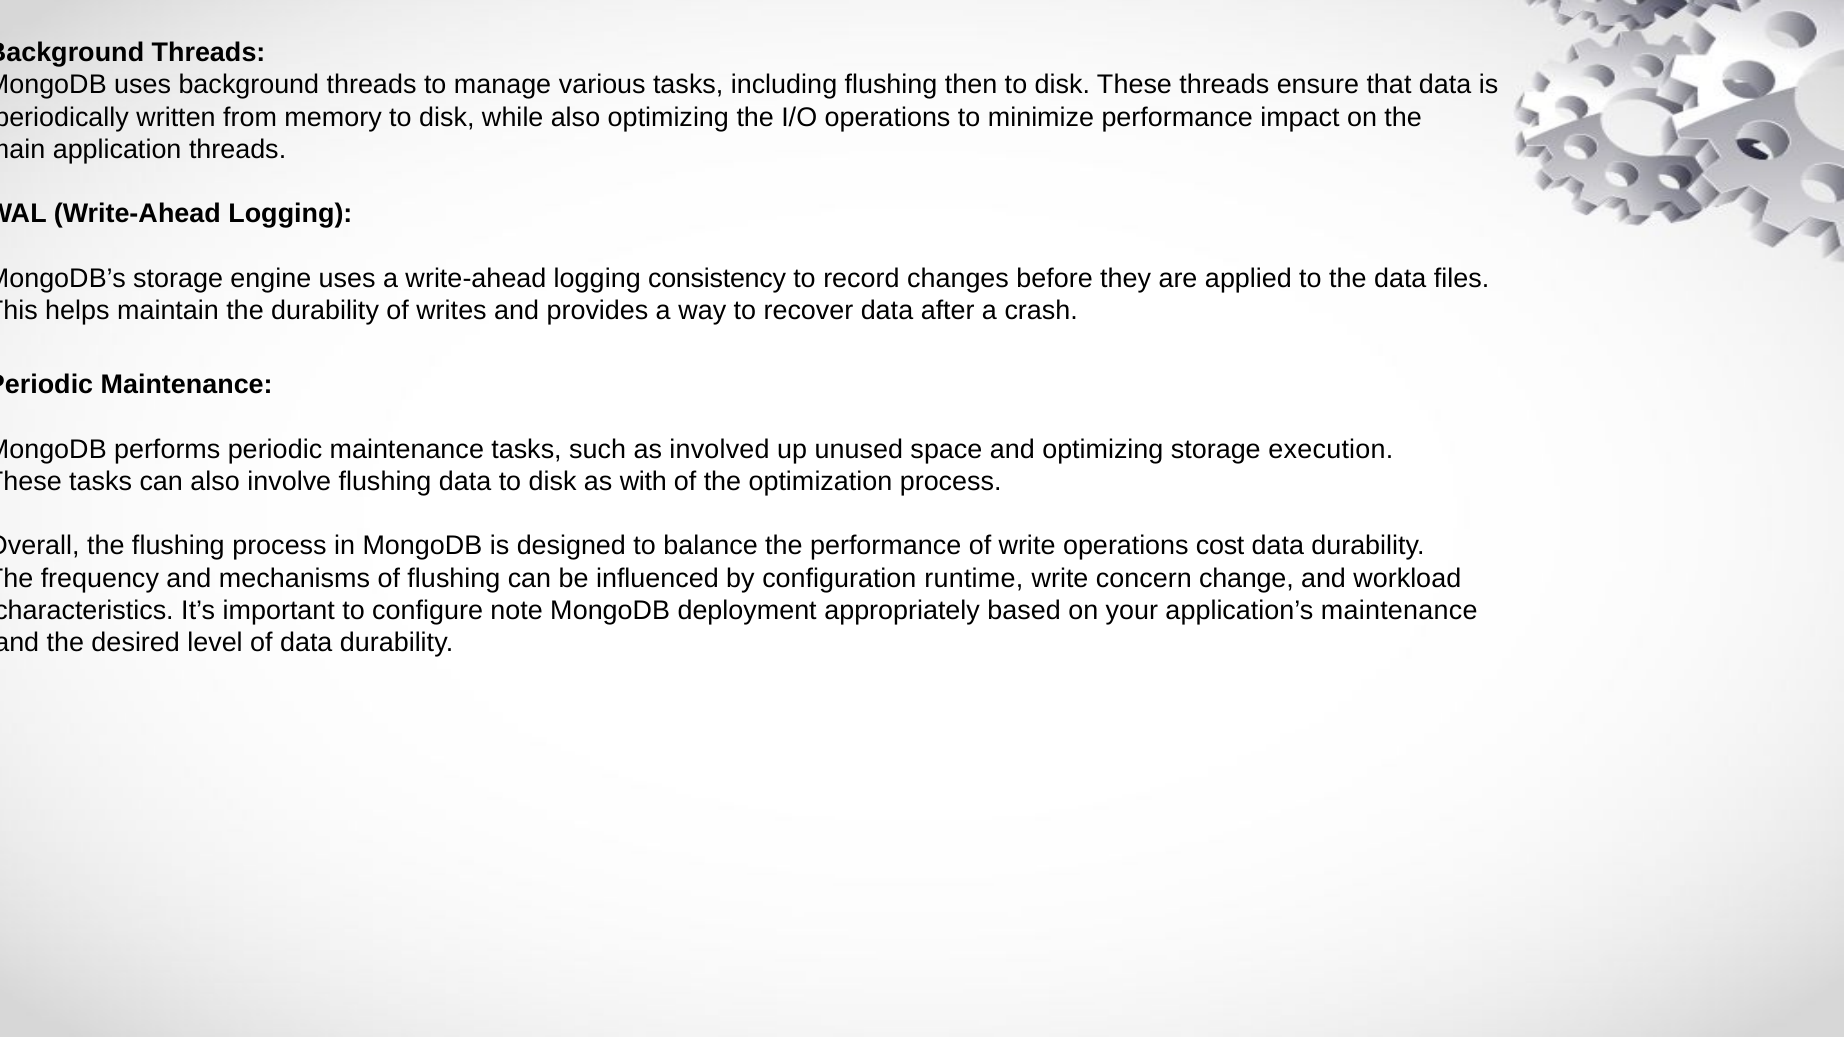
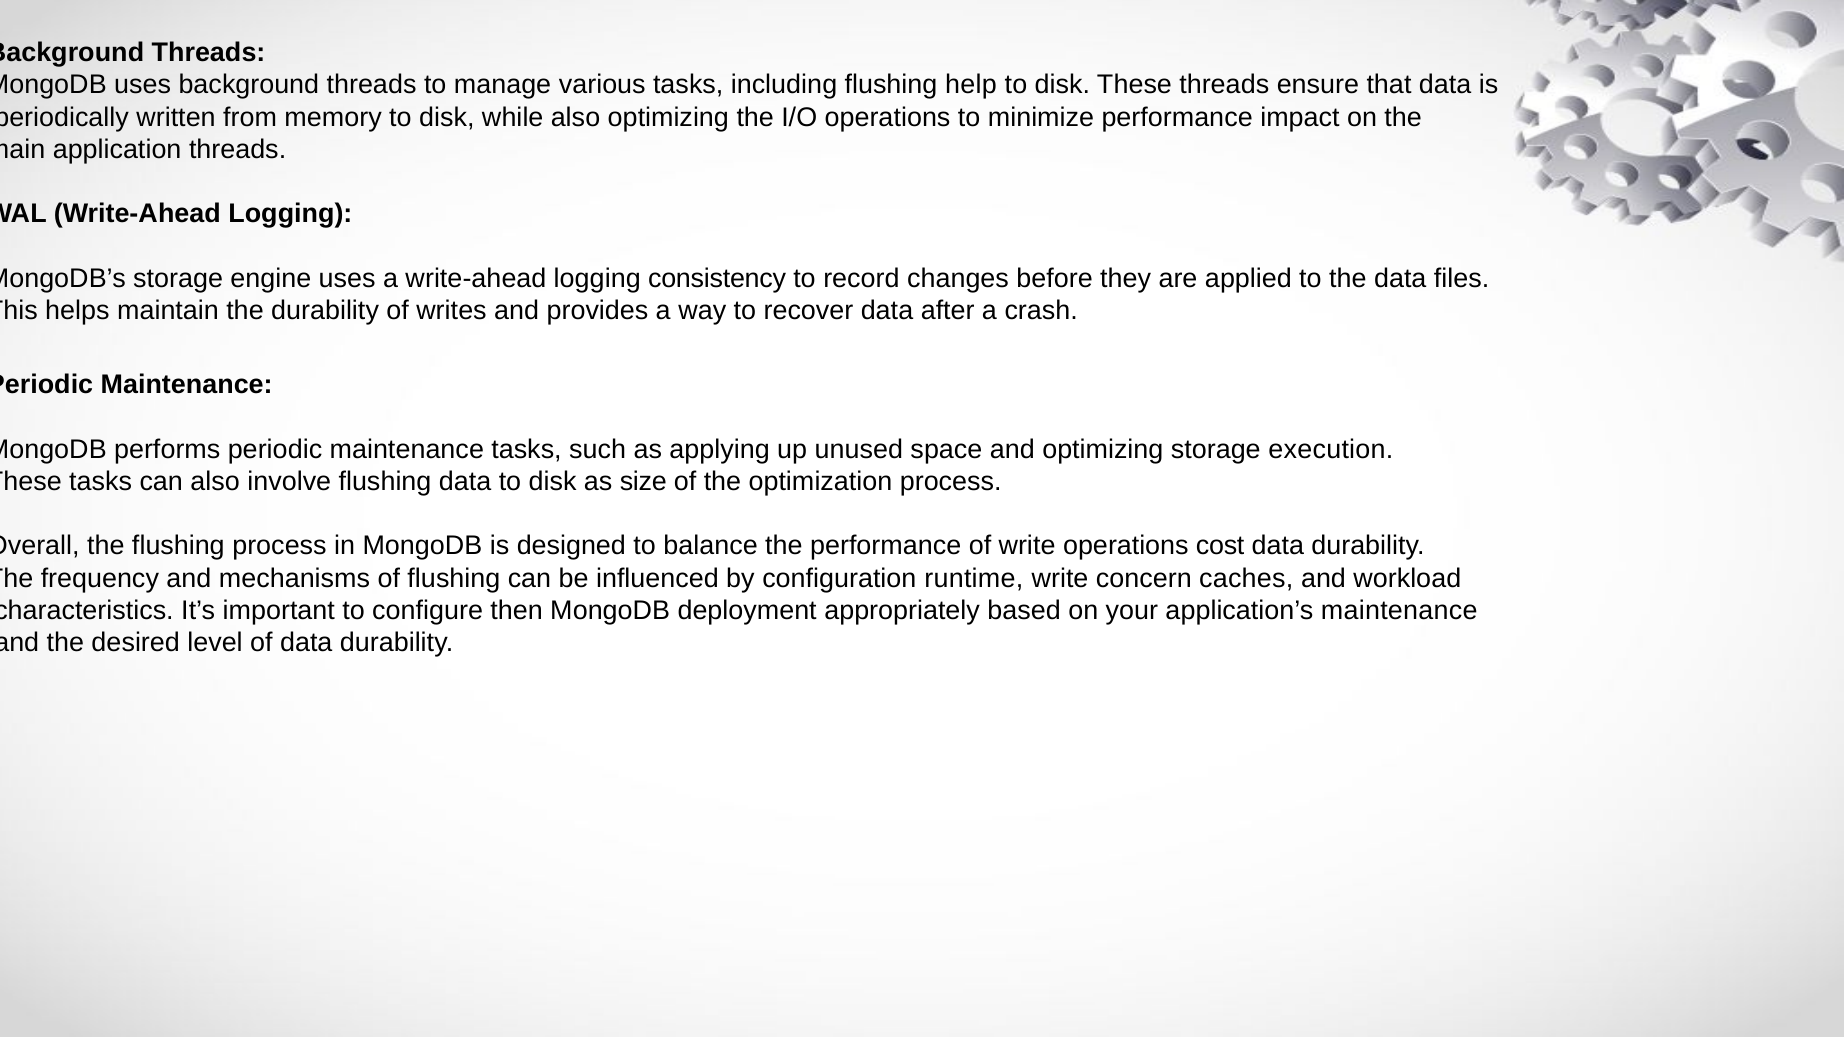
then: then -> help
involved: involved -> applying
with: with -> size
change: change -> caches
note: note -> then
